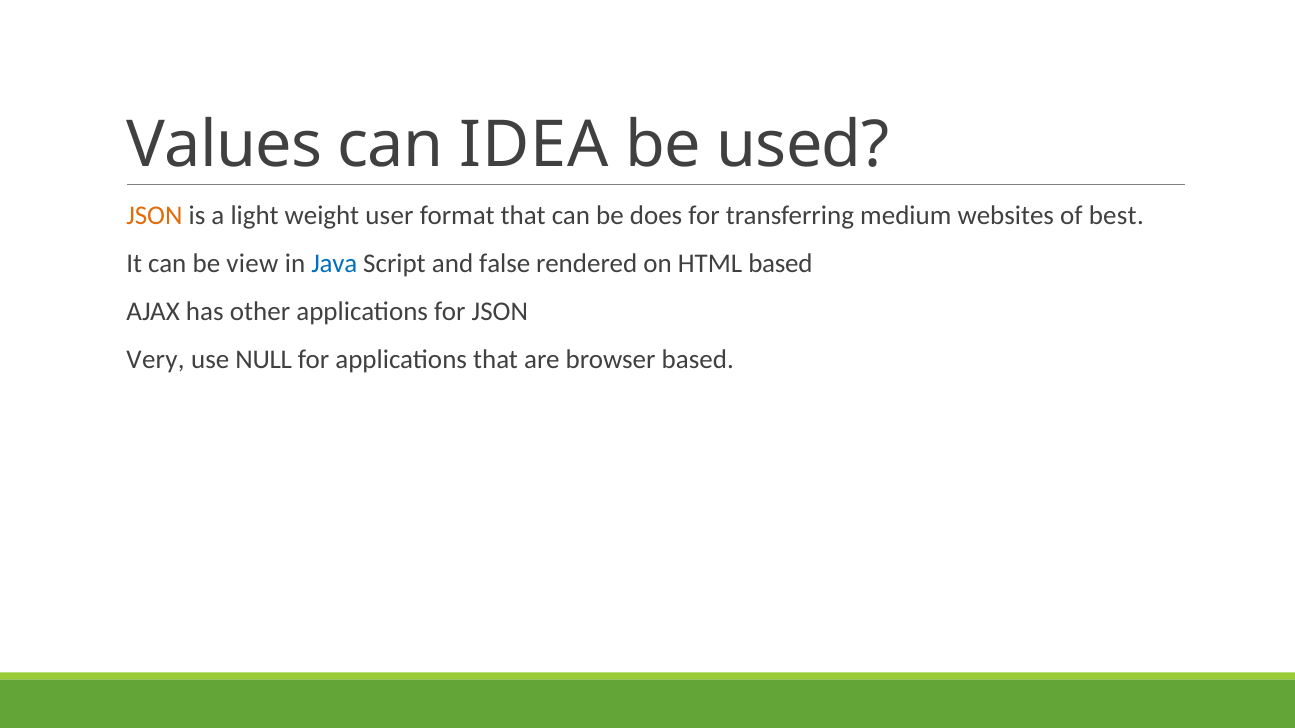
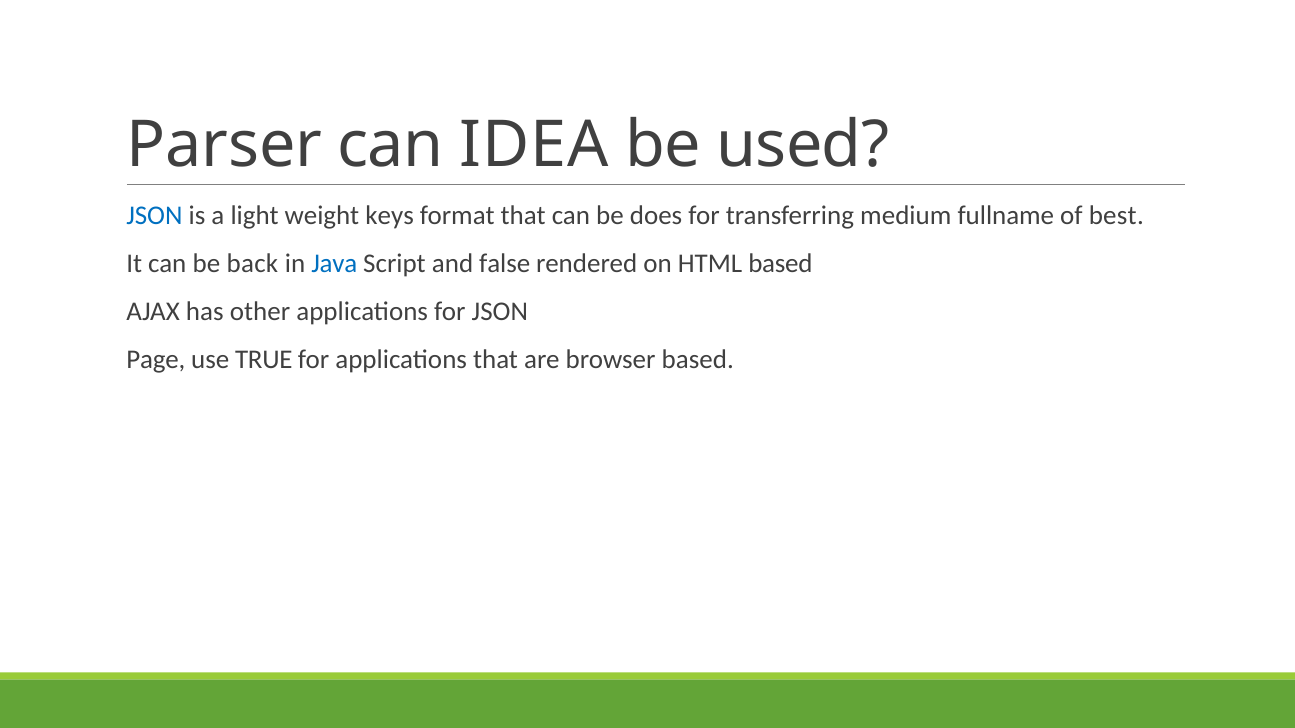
Values: Values -> Parser
JSON at (154, 215) colour: orange -> blue
user: user -> keys
websites: websites -> fullname
view: view -> back
Very: Very -> Page
NULL: NULL -> TRUE
